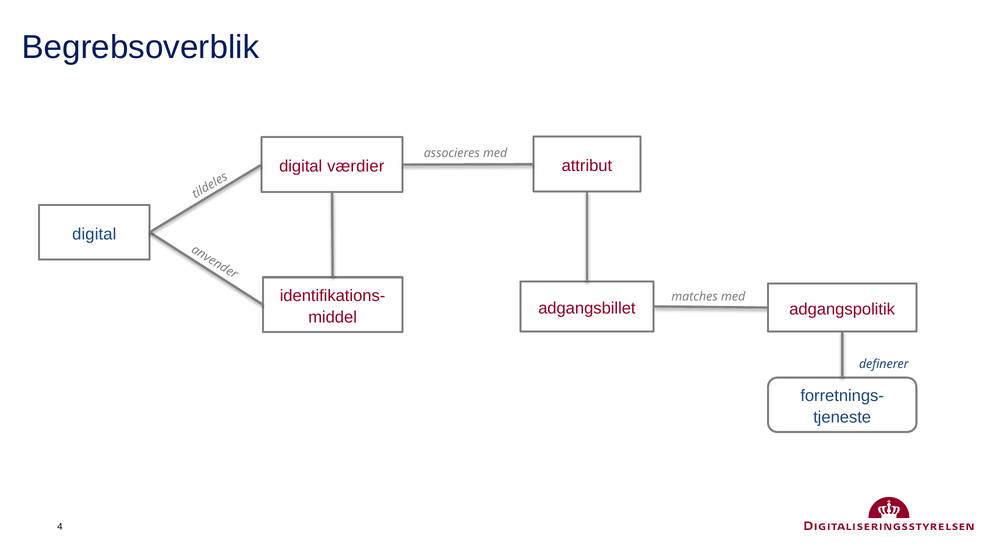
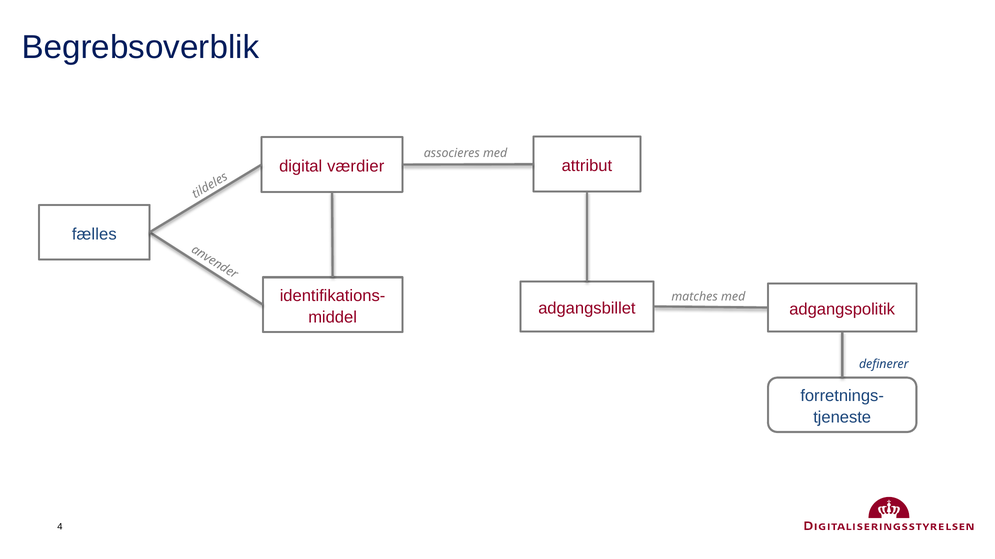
digital at (94, 234): digital -> fælles
